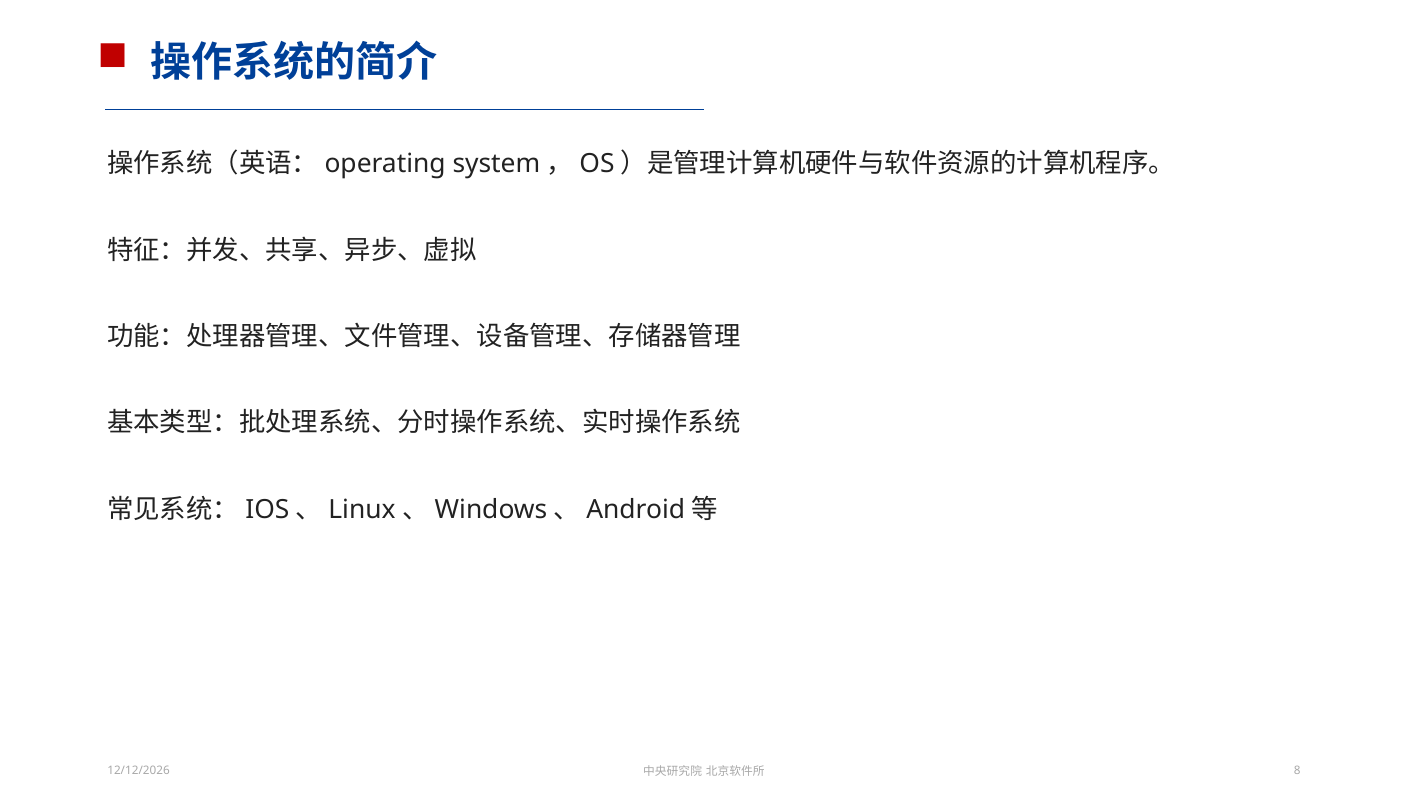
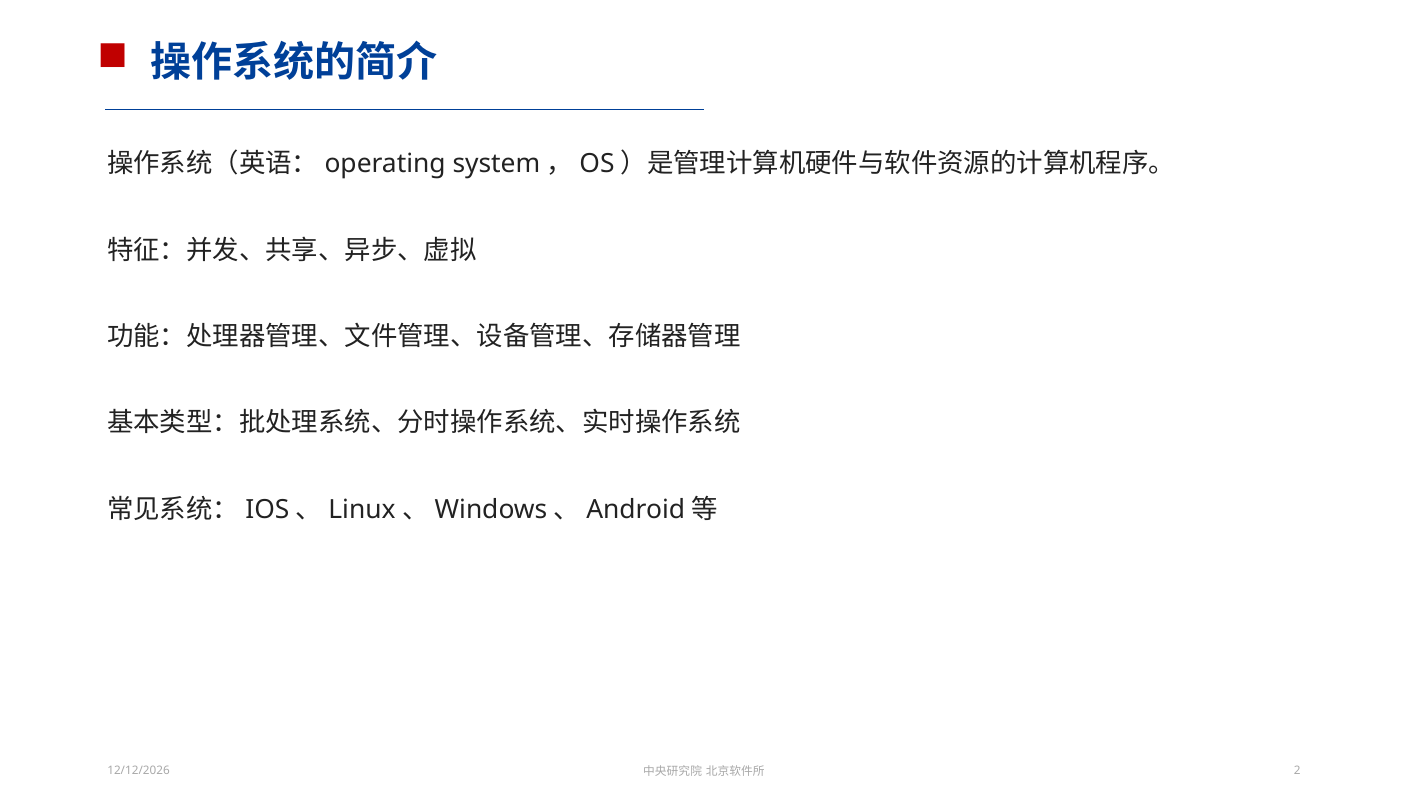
8: 8 -> 2
